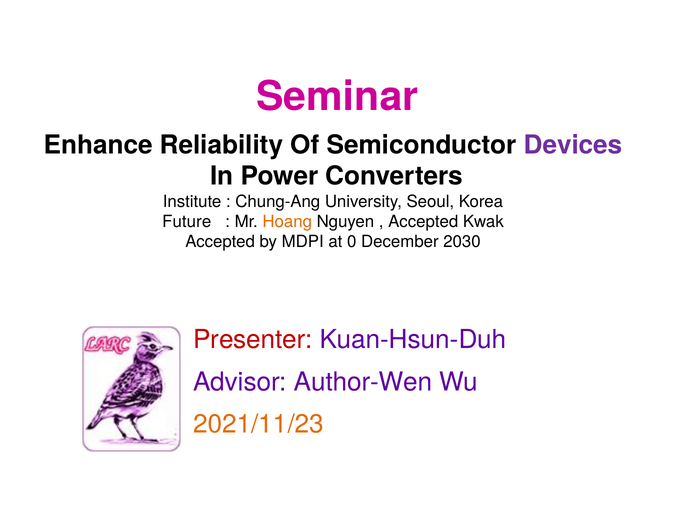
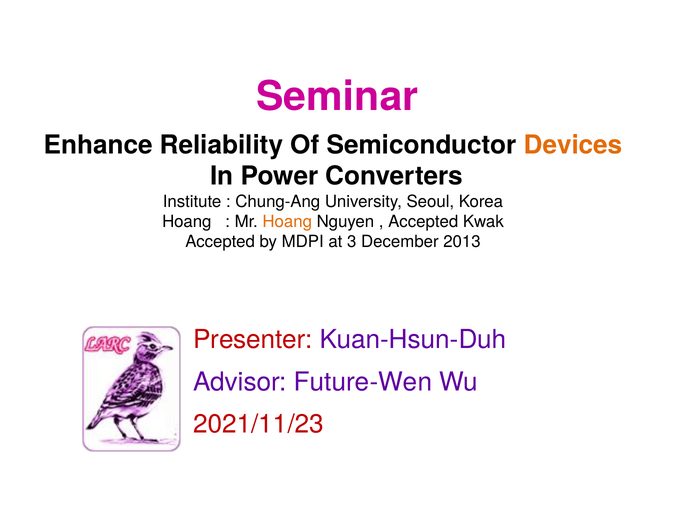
Devices colour: purple -> orange
Future at (187, 222): Future -> Hoang
0: 0 -> 3
2030: 2030 -> 2013
Author-Wen: Author-Wen -> Future-Wen
2021/11/23 colour: orange -> red
